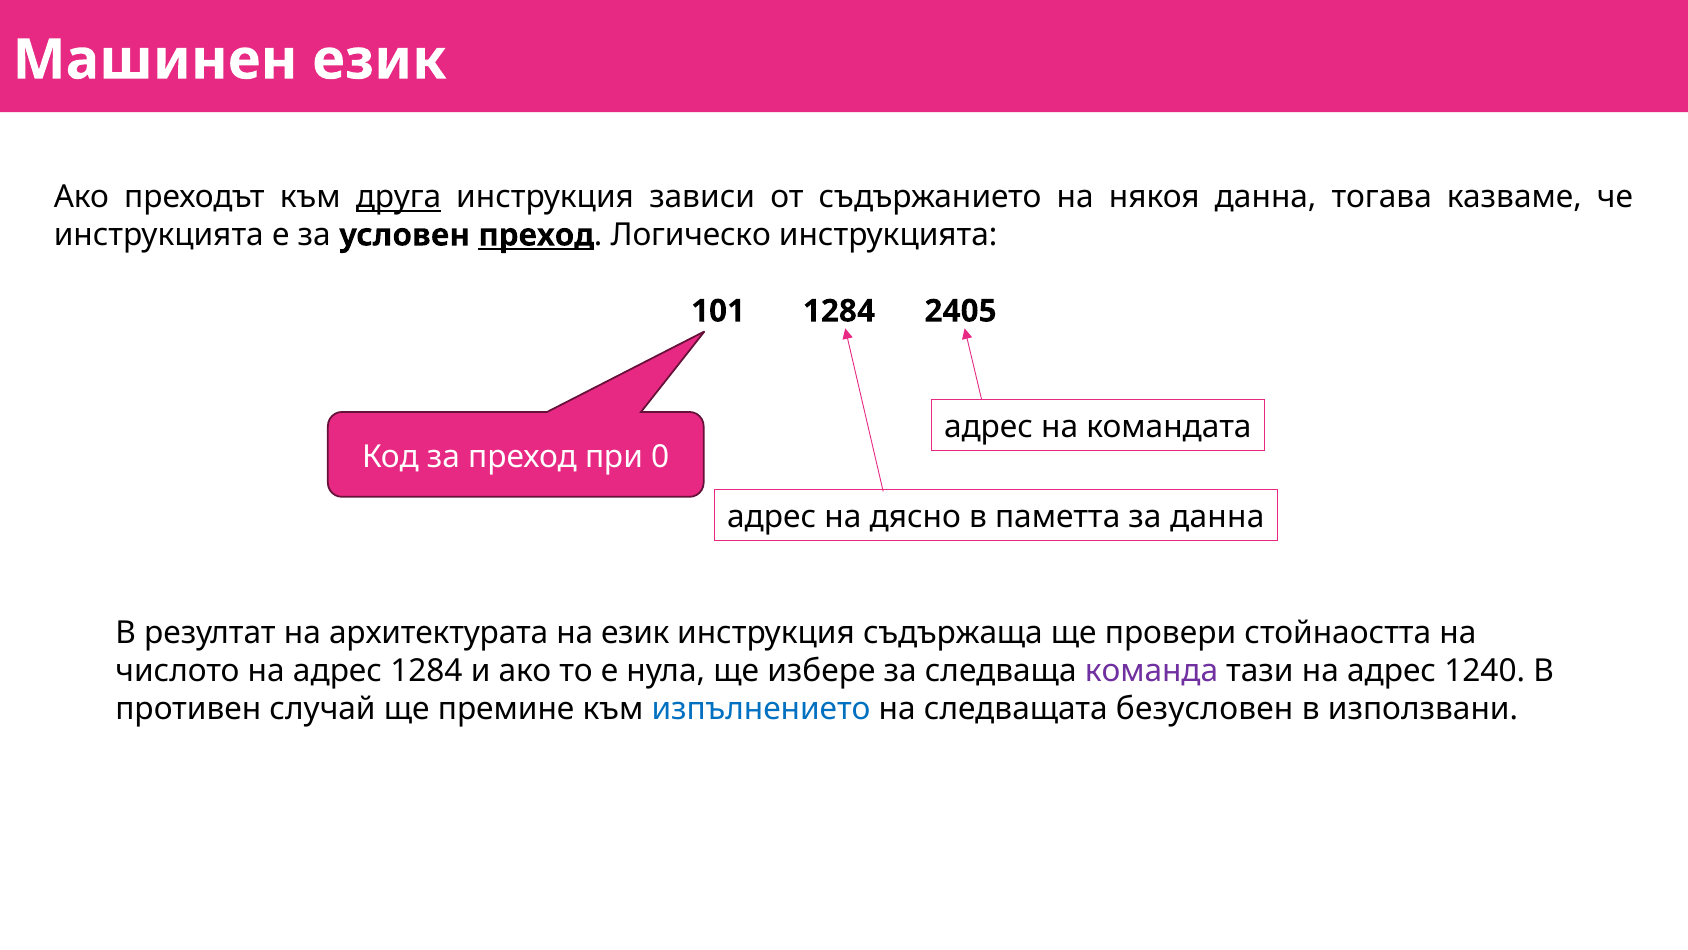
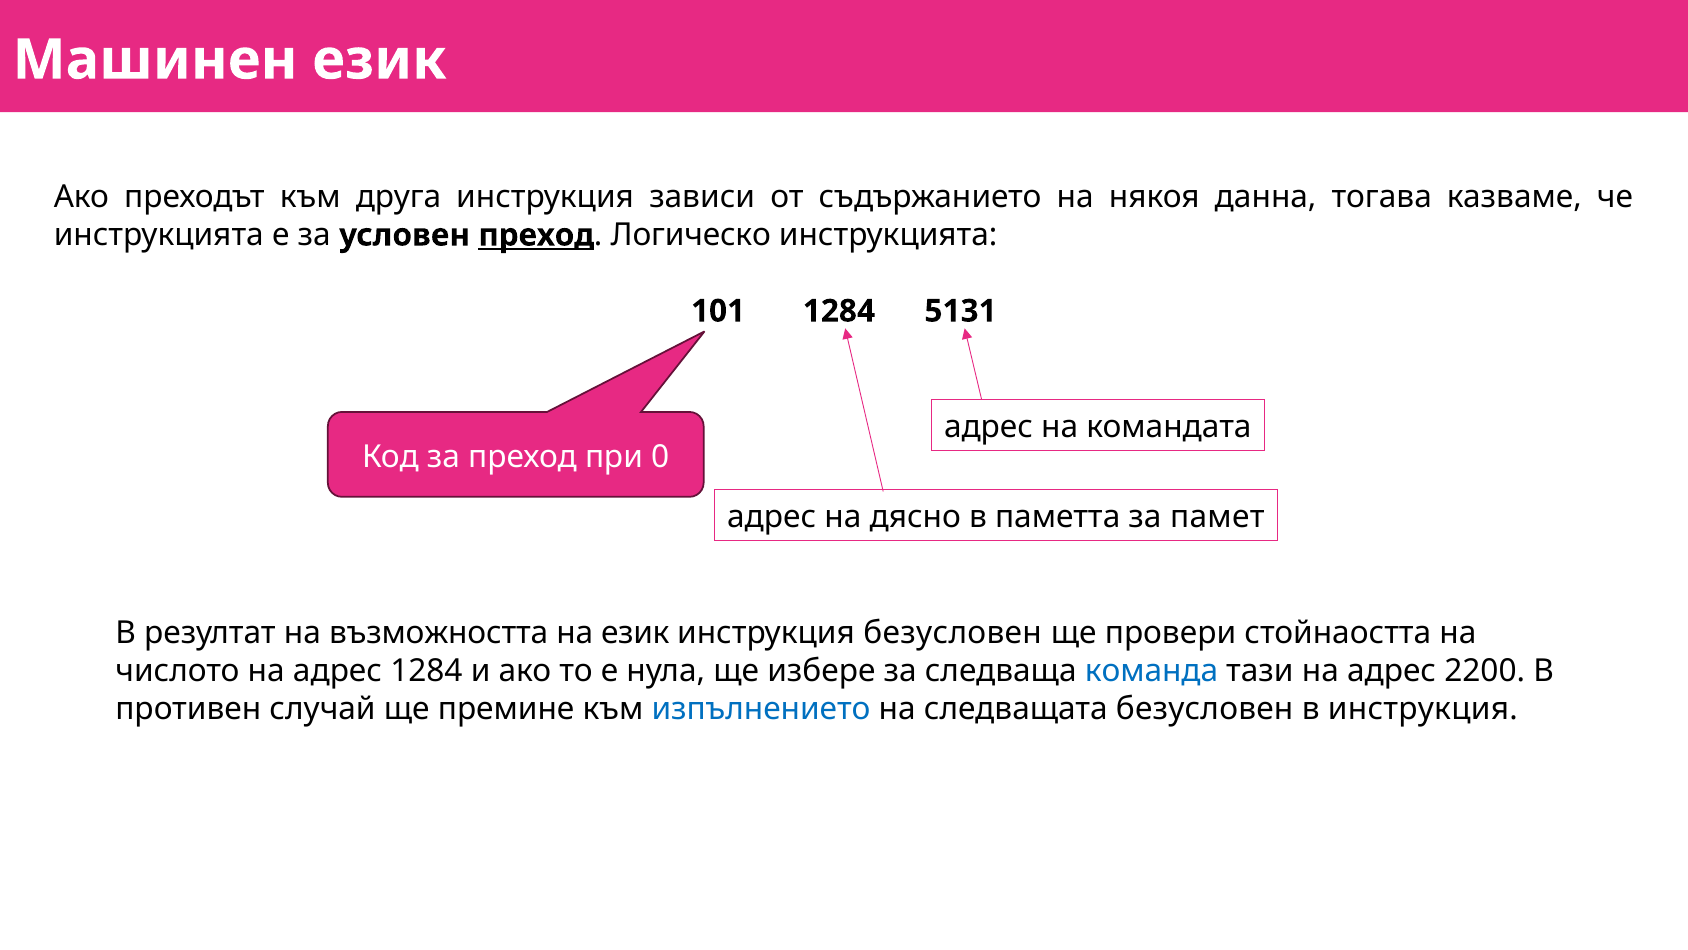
друга underline: present -> none
2405: 2405 -> 5131
за данна: данна -> памет
архитектурата: архитектурата -> възможността
инструкция съдържаща: съдържаща -> безусловен
команда colour: purple -> blue
1240: 1240 -> 2200
в използвани: използвани -> инструкция
